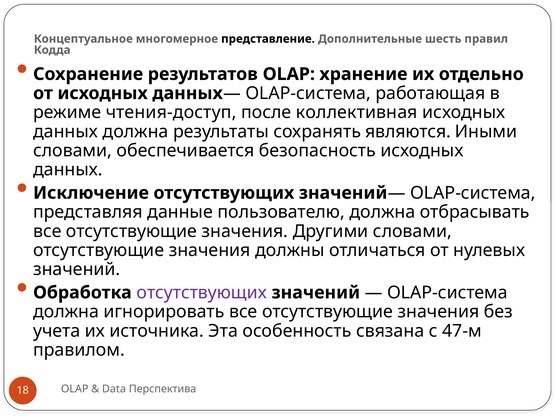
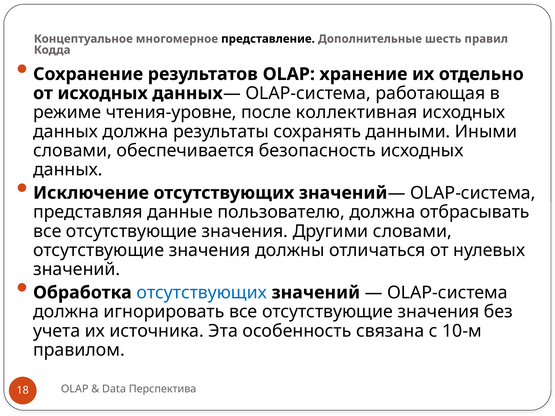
чтения-доступ: чтения-доступ -> чтения-уровне
являются: являются -> данными
отсутствующих at (202, 293) colour: purple -> blue
47-м: 47-м -> 10-м
